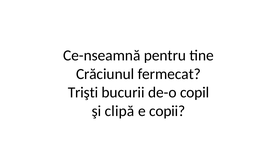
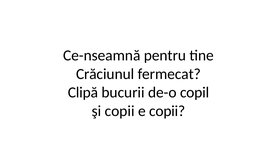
Trişti: Trişti -> Clipă
şi clipă: clipă -> copii
